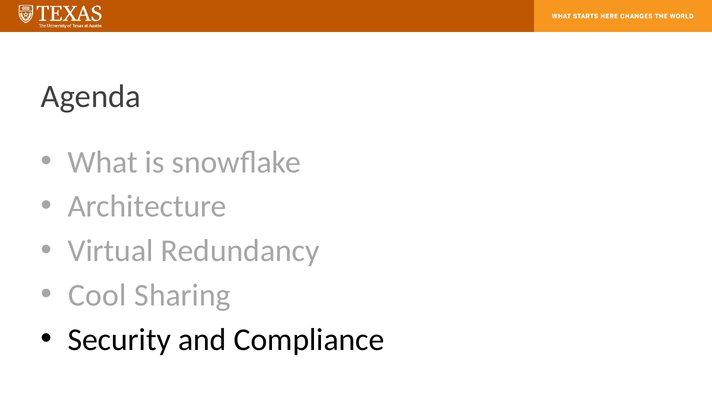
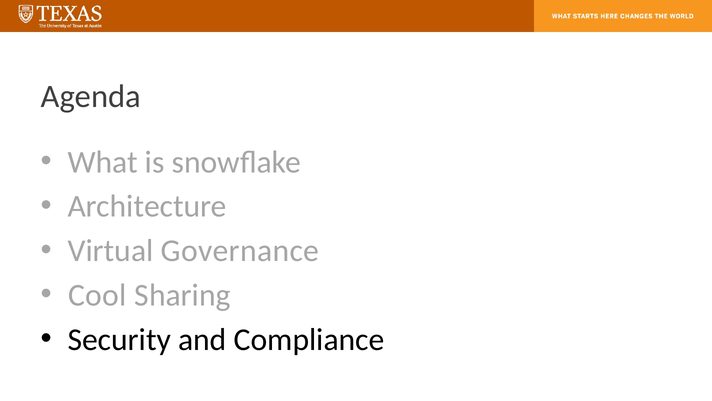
Redundancy: Redundancy -> Governance
